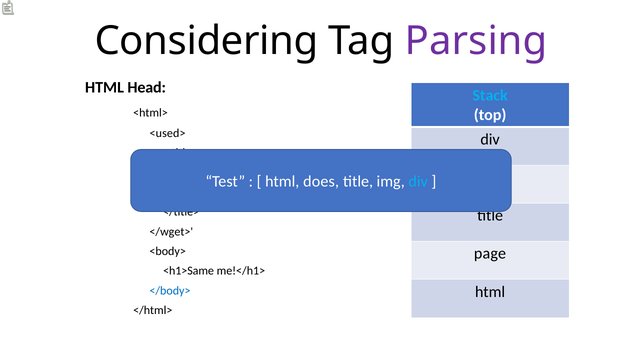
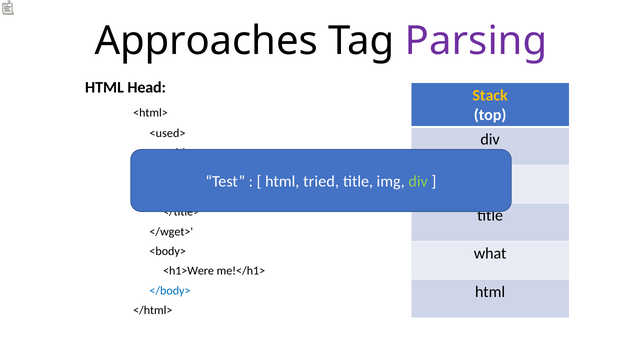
Considering: Considering -> Approaches
Stack colour: light blue -> yellow
does: does -> tried
div at (418, 182) colour: light blue -> light green
page: page -> what
<h1>Same: <h1>Same -> <h1>Were
